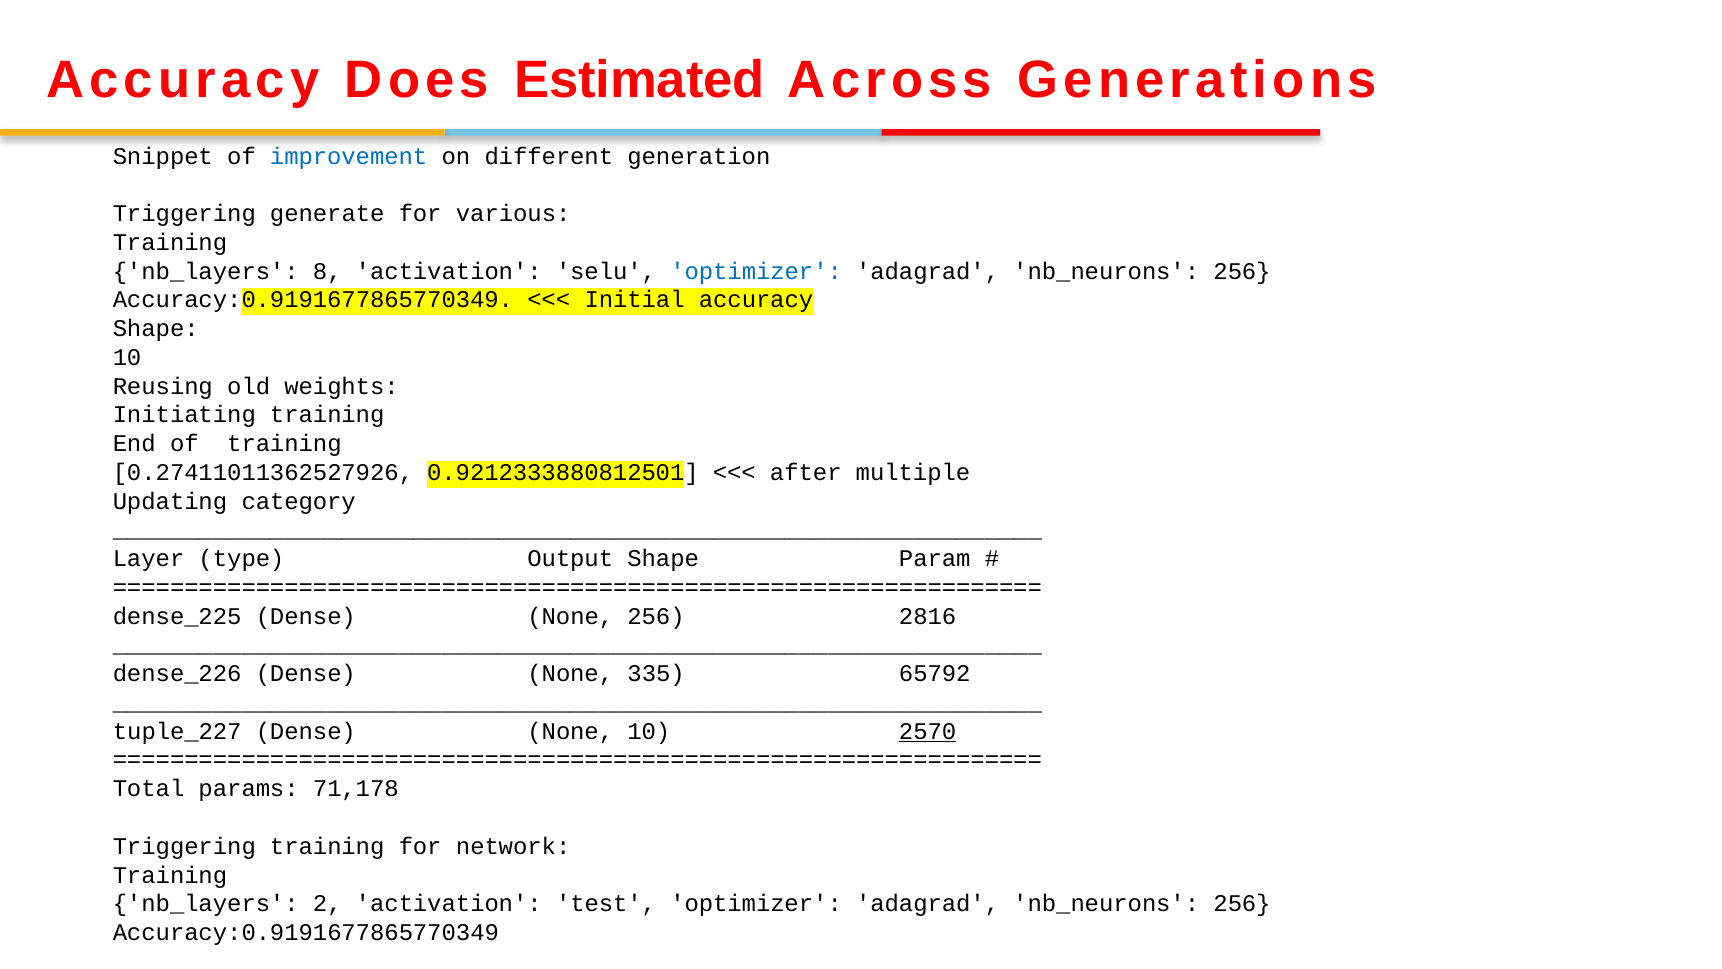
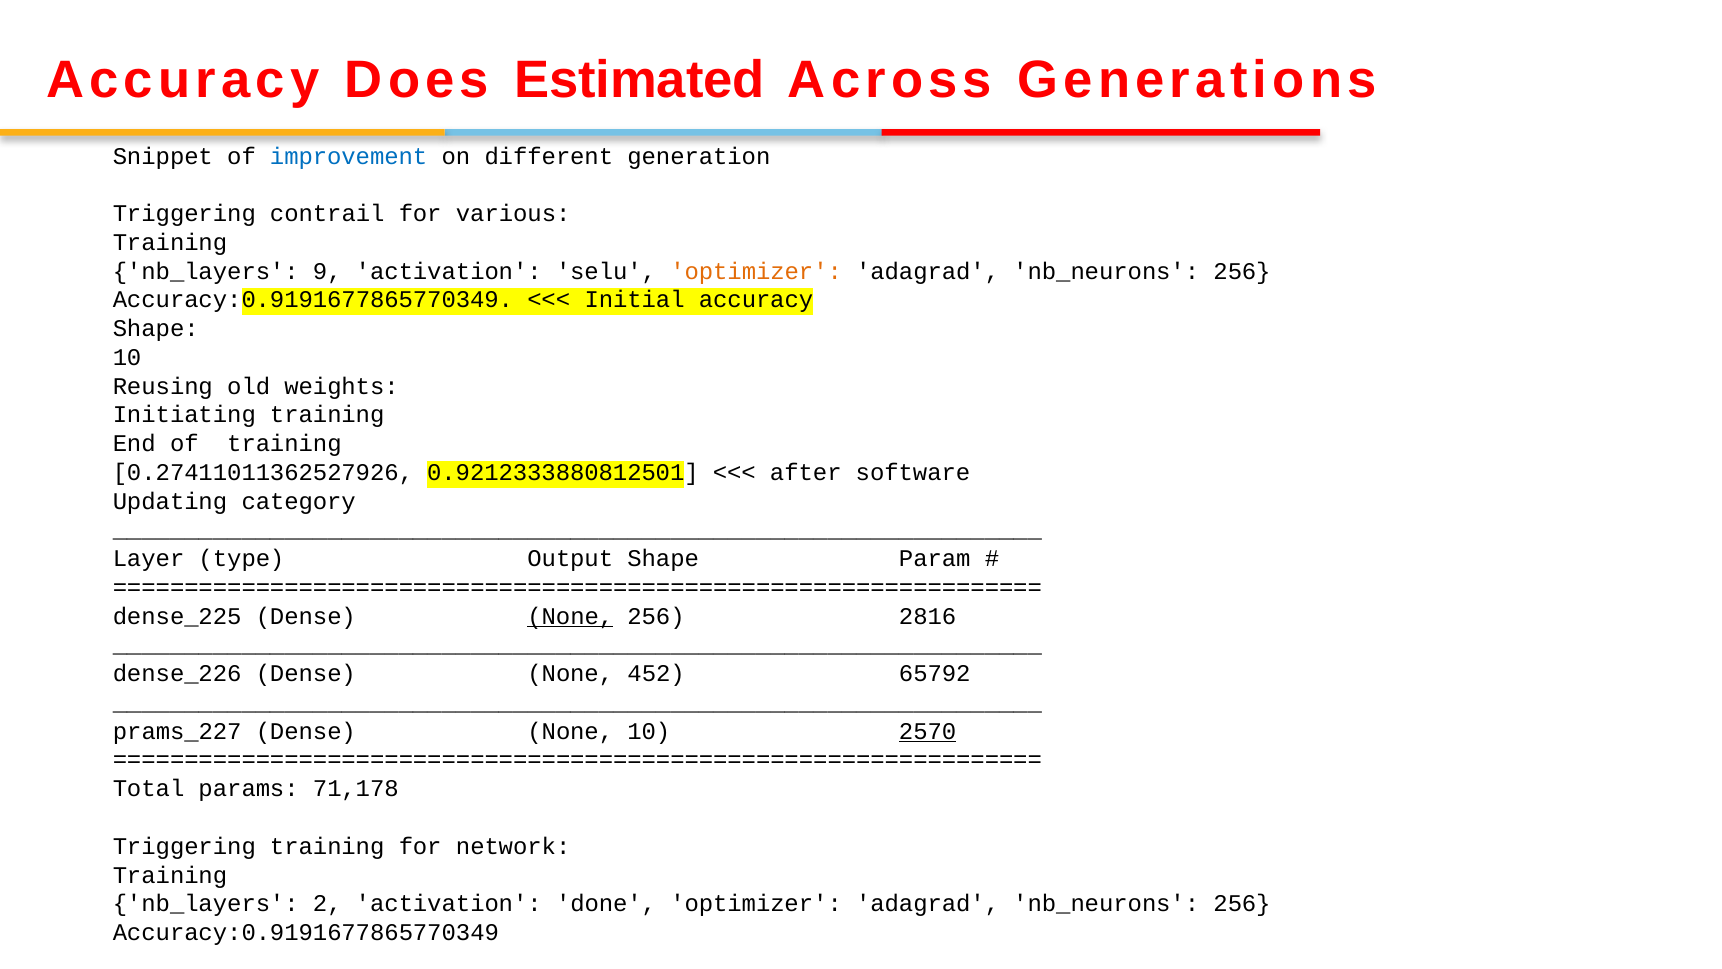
generate: generate -> contrail
8: 8 -> 9
optimizer at (756, 271) colour: blue -> orange
multiple: multiple -> software
None at (570, 616) underline: none -> present
335: 335 -> 452
tuple_227: tuple_227 -> prams_227
test: test -> done
